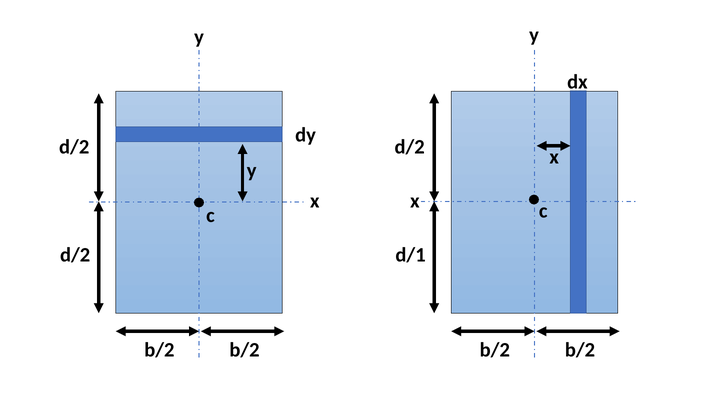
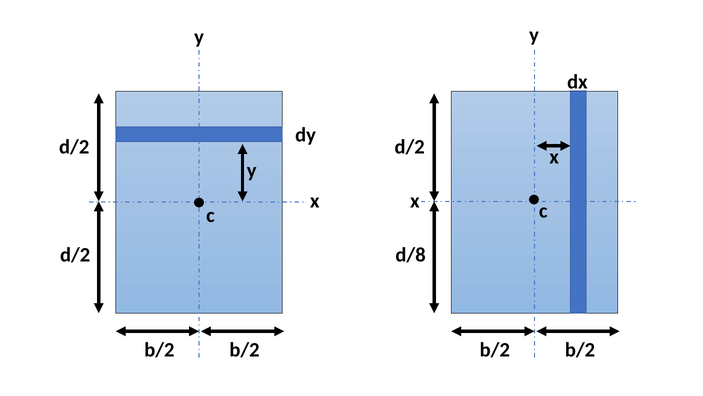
d/1: d/1 -> d/8
